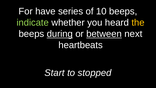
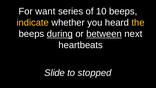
have: have -> want
indicate colour: light green -> yellow
Start: Start -> Slide
